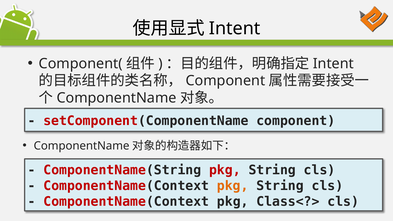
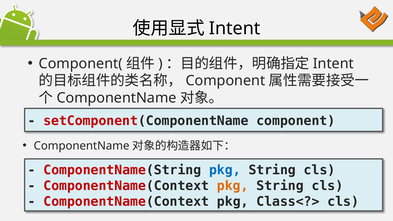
pkg at (225, 170) colour: red -> blue
